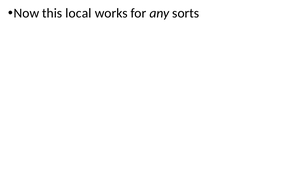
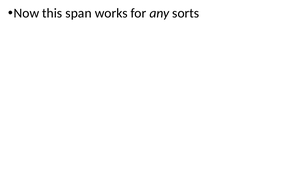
local: local -> span
